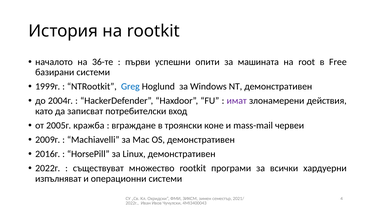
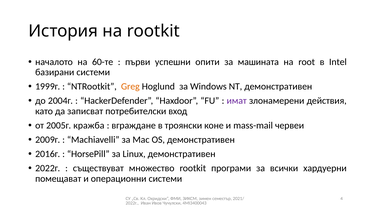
36-те: 36-те -> 60-те
Free: Free -> Intel
Greg colour: blue -> orange
изпълняват: изпълняват -> помещават
